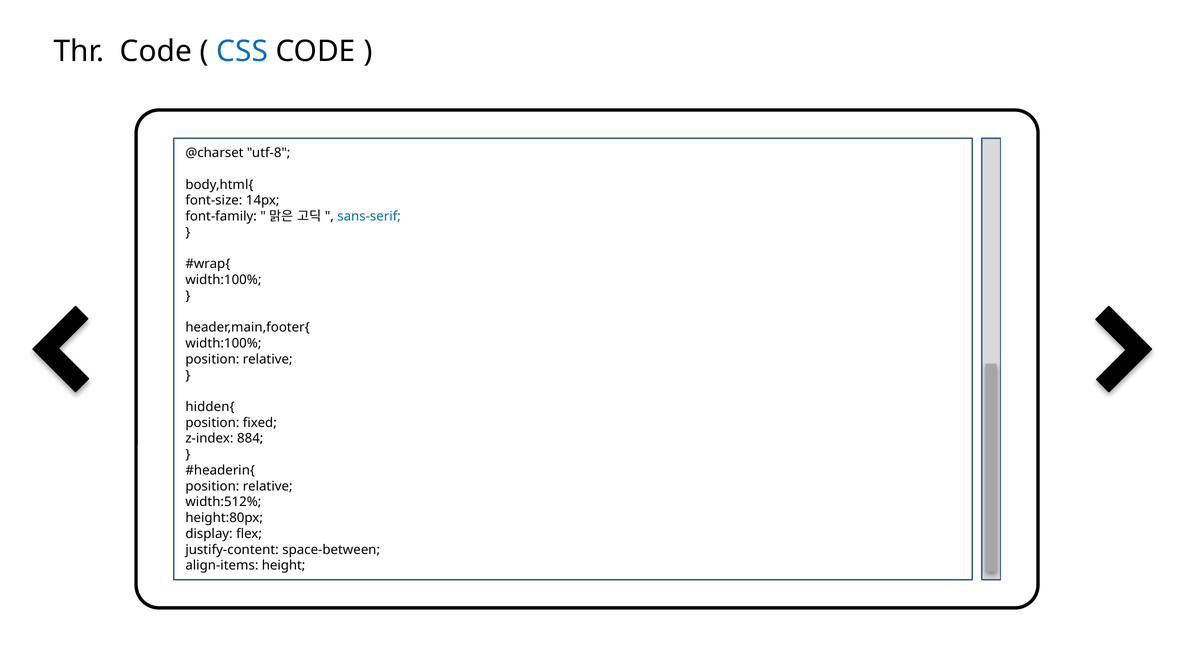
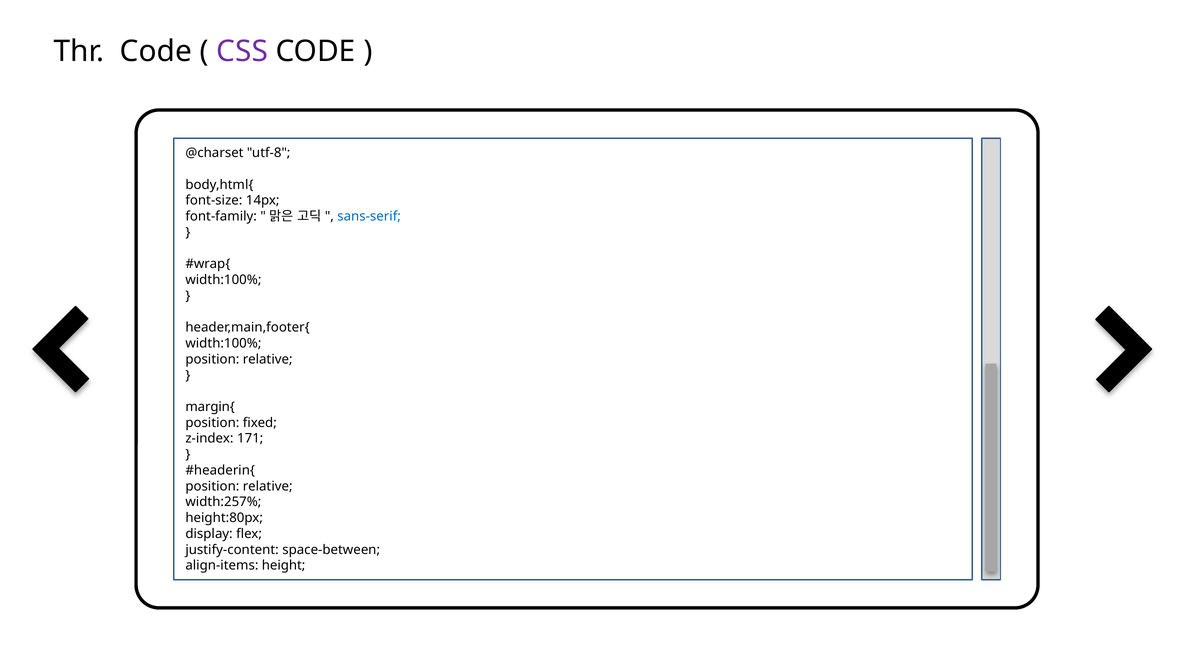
CSS colour: blue -> purple
hidden{: hidden{ -> margin{
884: 884 -> 171
width:512%: width:512% -> width:257%
